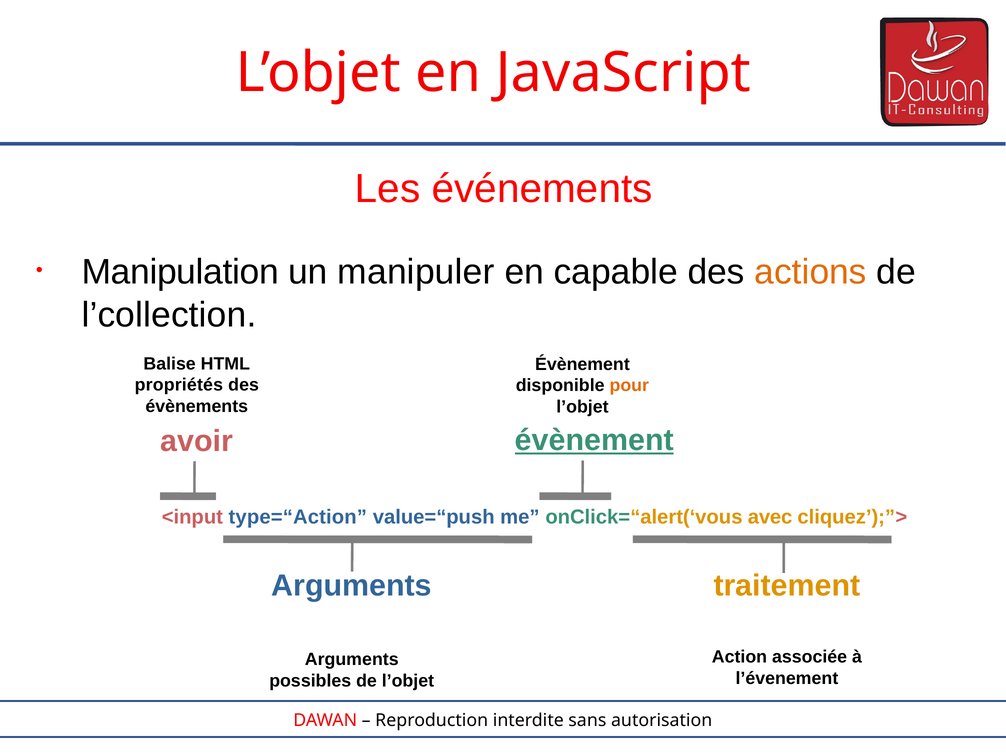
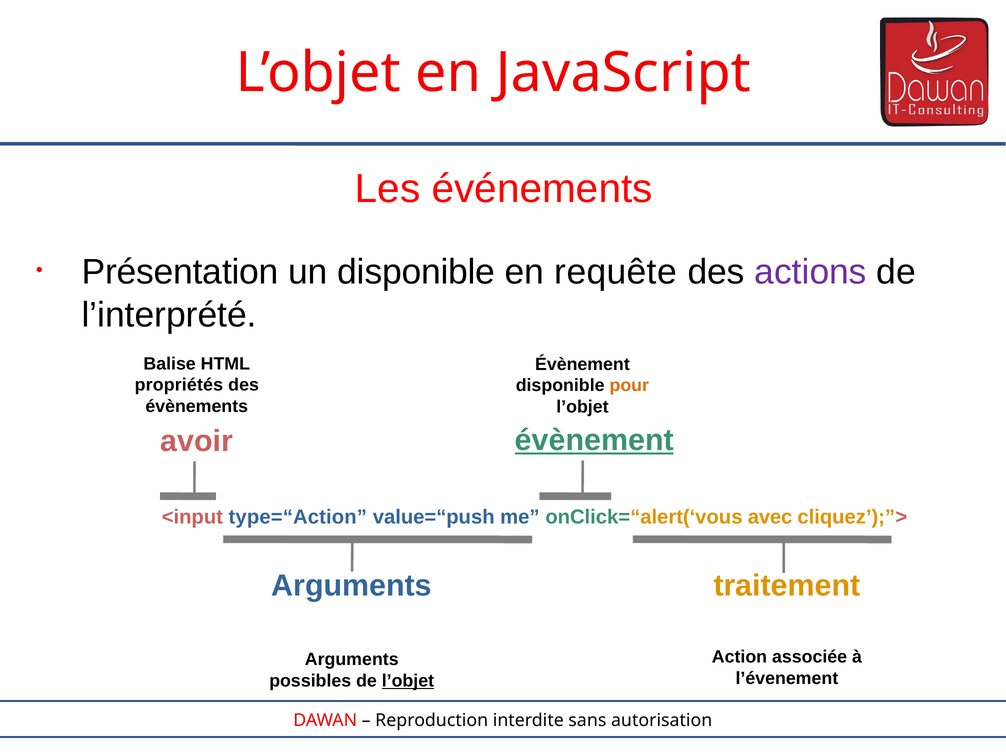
Manipulation: Manipulation -> Présentation
un manipuler: manipuler -> disponible
capable: capable -> requête
actions colour: orange -> purple
l’collection: l’collection -> l’interprété
l’objet at (408, 680) underline: none -> present
